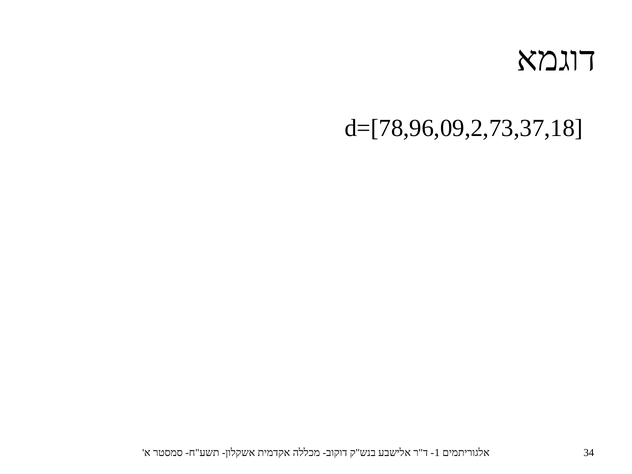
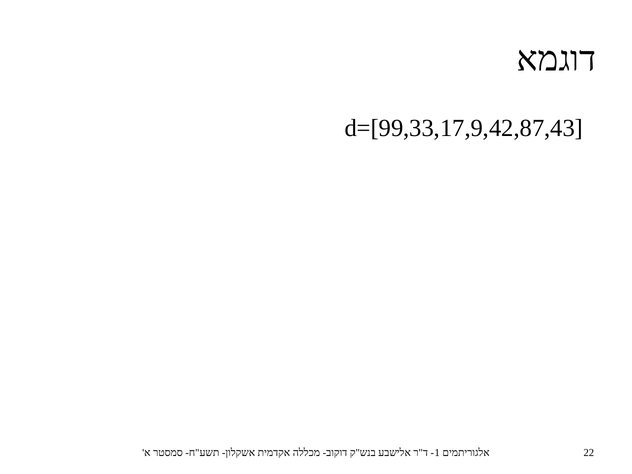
d=[78,96,09,2,73,37,18: d=[78,96,09,2,73,37,18 -> d=[99,33,17,9,42,87,43
34: 34 -> 22
